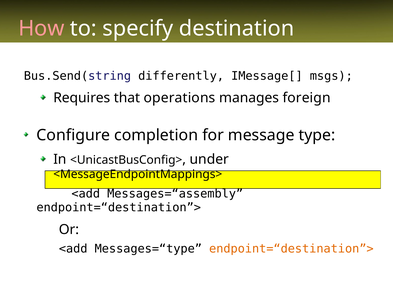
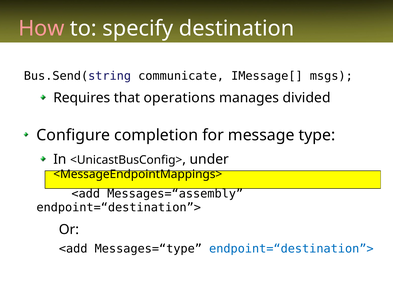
differently: differently -> communicate
foreign: foreign -> divided
endpoint=“destination”> at (291, 249) colour: orange -> blue
